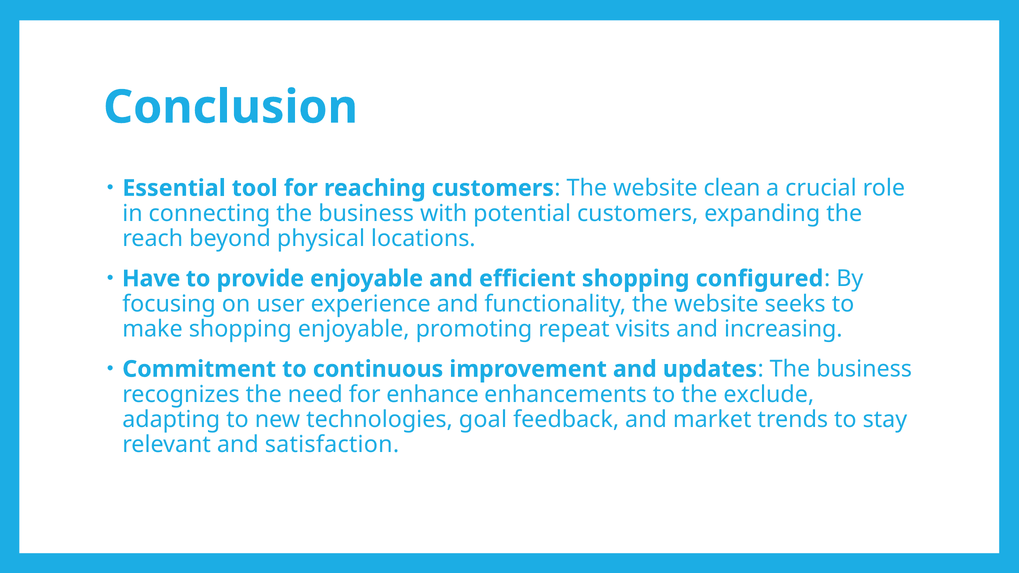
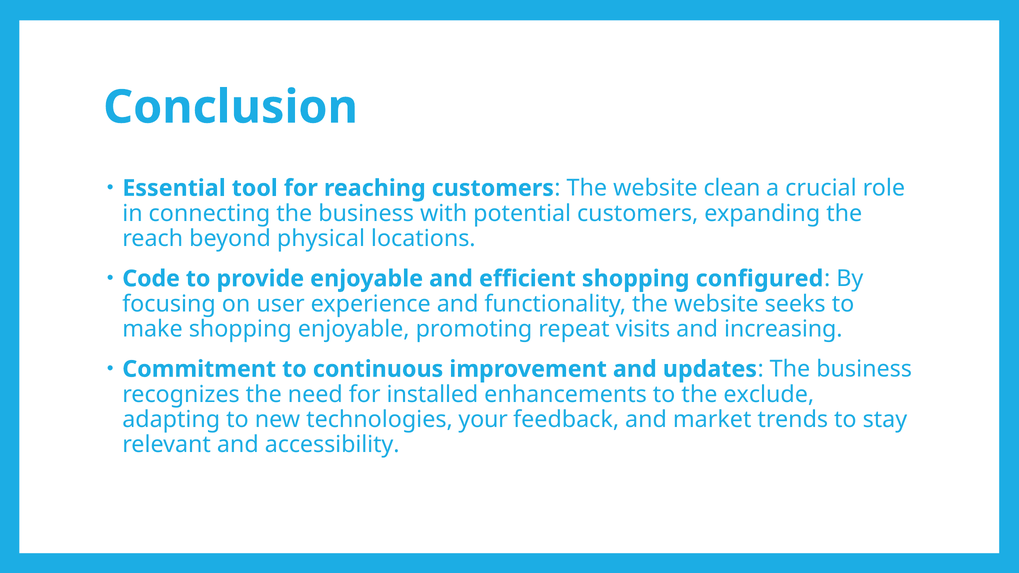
Have: Have -> Code
enhance: enhance -> installed
goal: goal -> your
satisfaction: satisfaction -> accessibility
